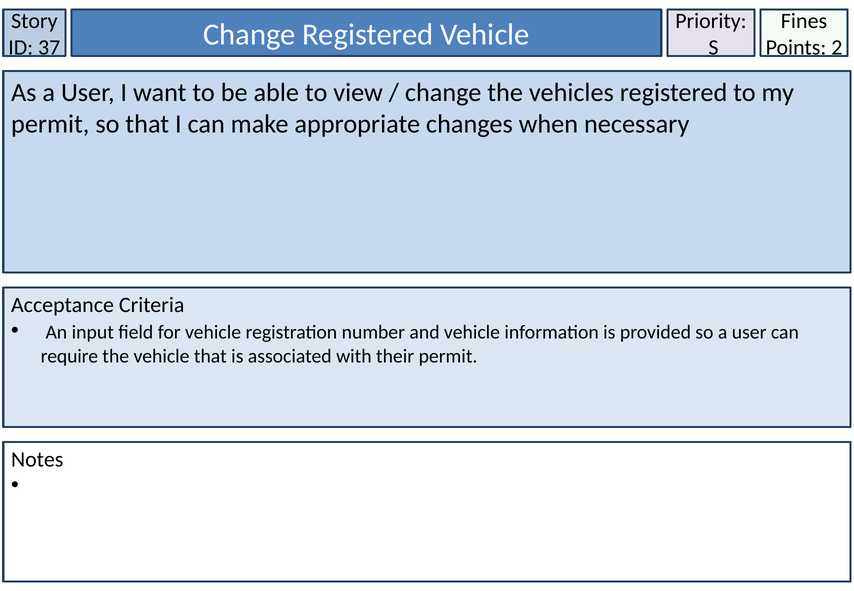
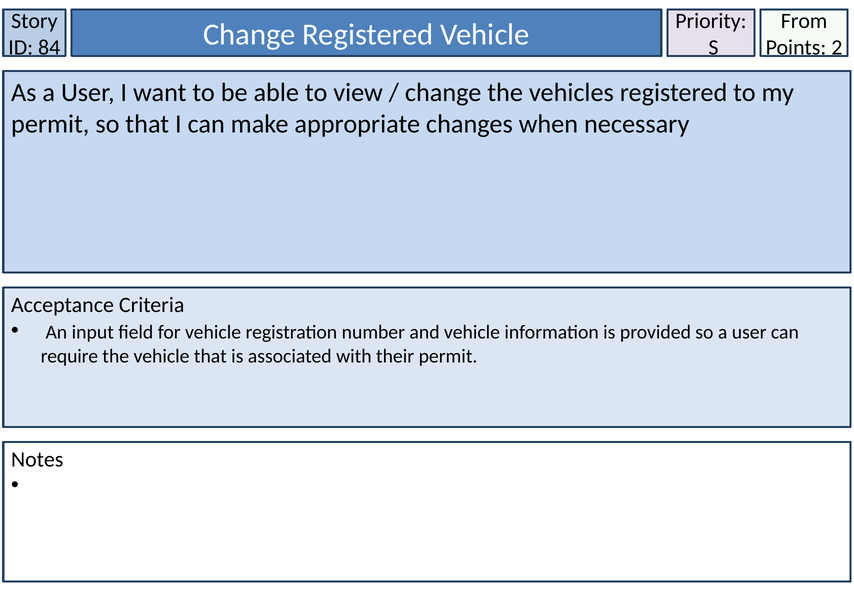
Fines: Fines -> From
37: 37 -> 84
